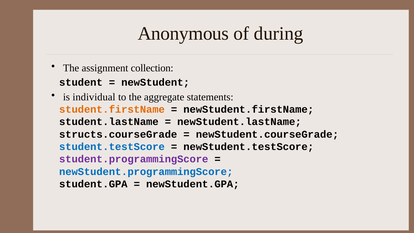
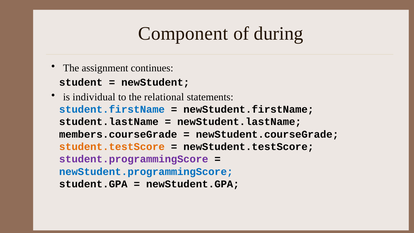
Anonymous: Anonymous -> Component
collection: collection -> continues
aggregate: aggregate -> relational
student.firstName colour: orange -> blue
structs.courseGrade: structs.courseGrade -> members.courseGrade
student.testScore colour: blue -> orange
